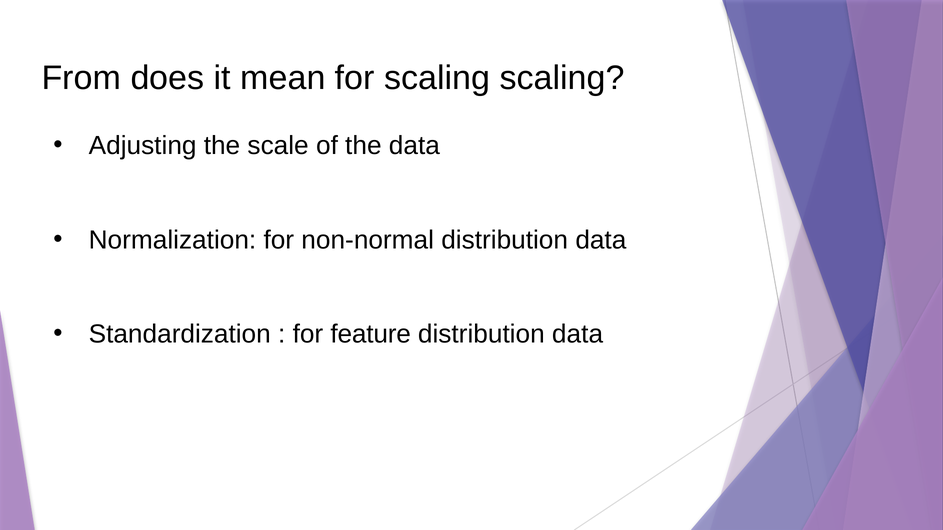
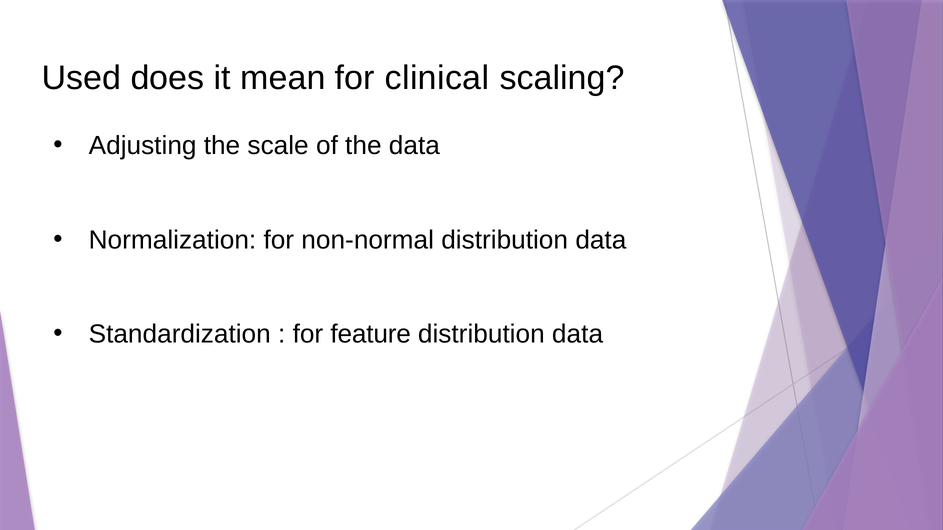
From: From -> Used
for scaling: scaling -> clinical
